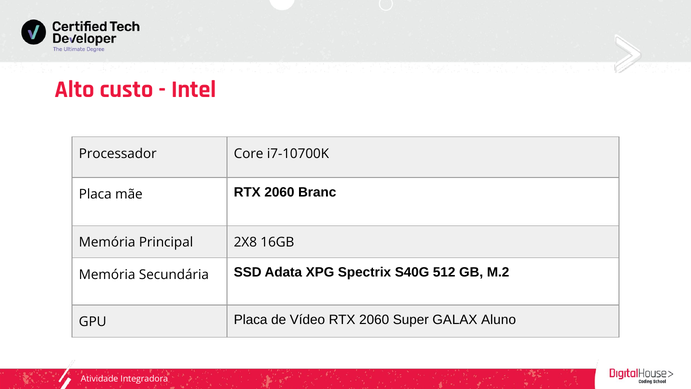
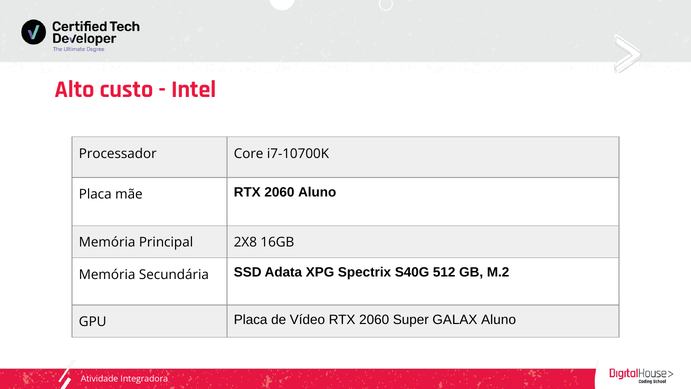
2060 Branc: Branc -> Aluno
